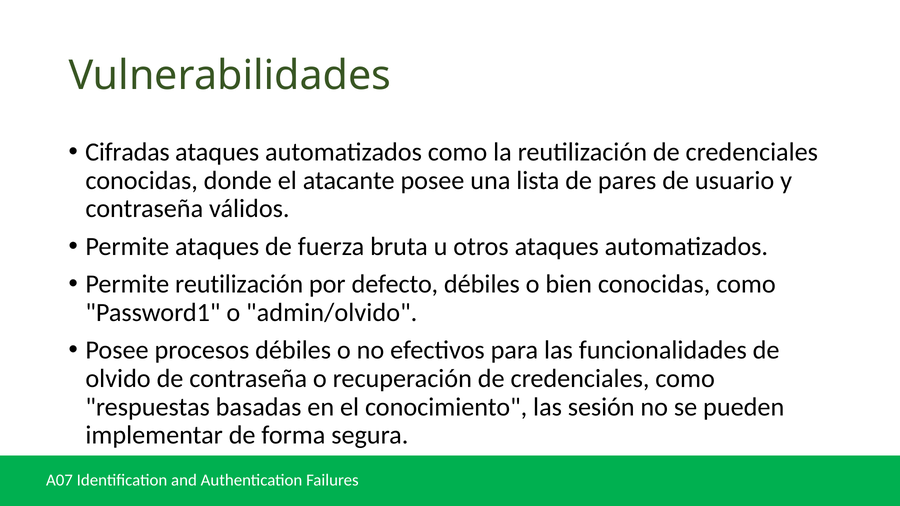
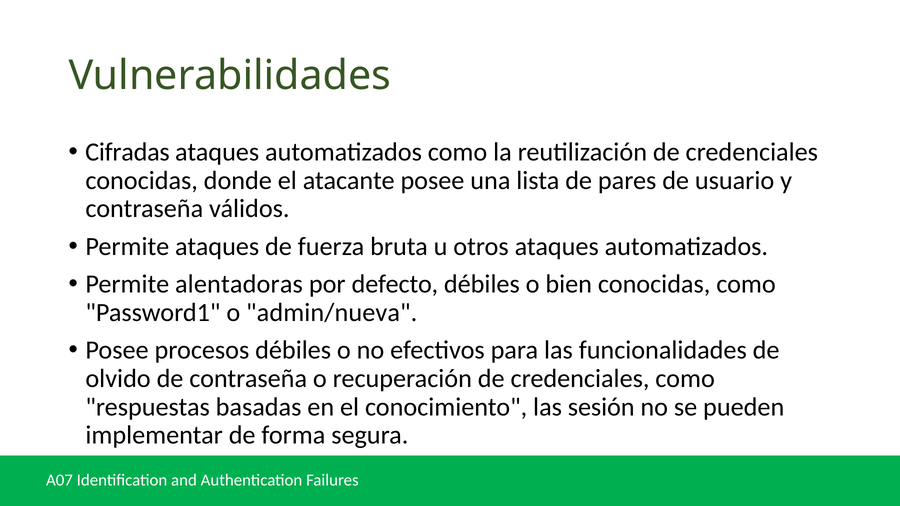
Permite reutilización: reutilización -> alentadoras
admin/olvido: admin/olvido -> admin/nueva
